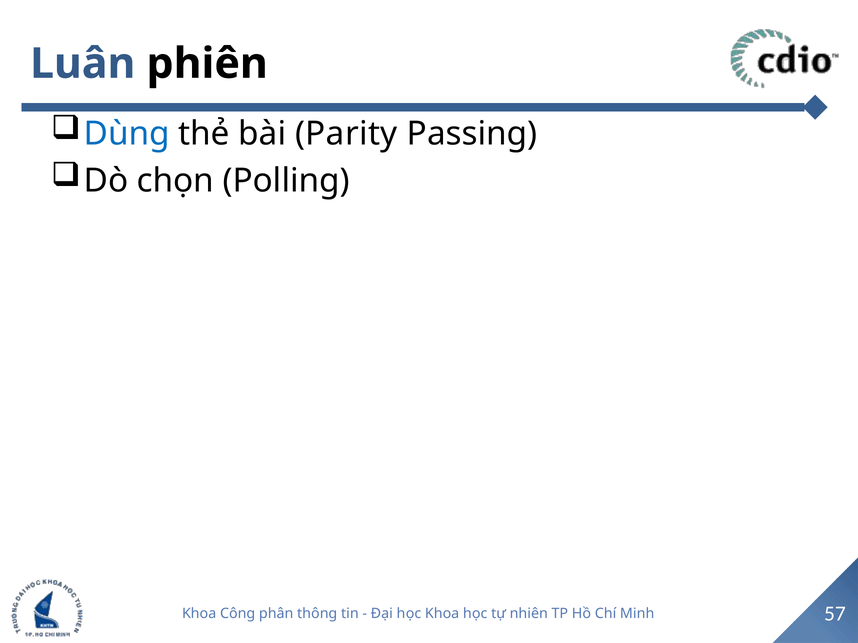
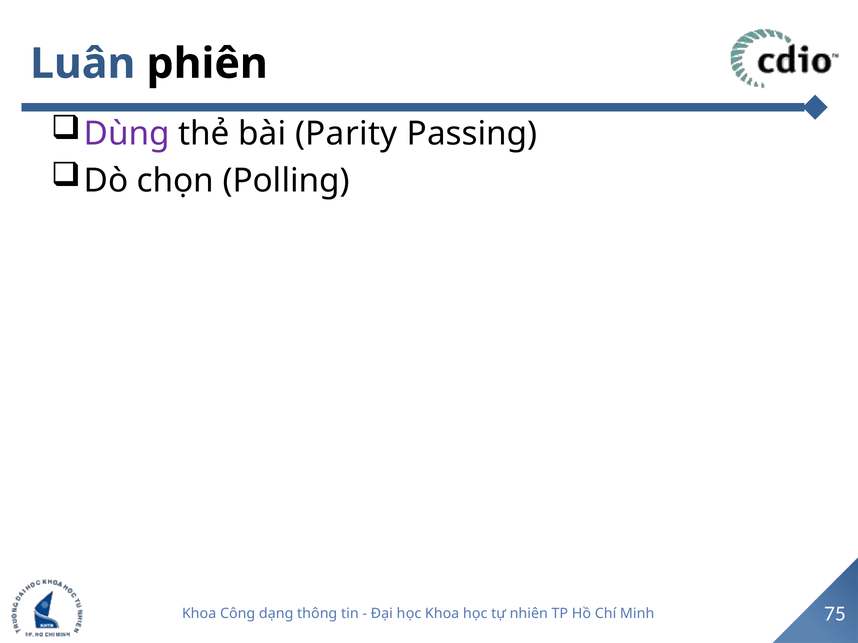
Dùng colour: blue -> purple
phân: phân -> dạng
57: 57 -> 75
